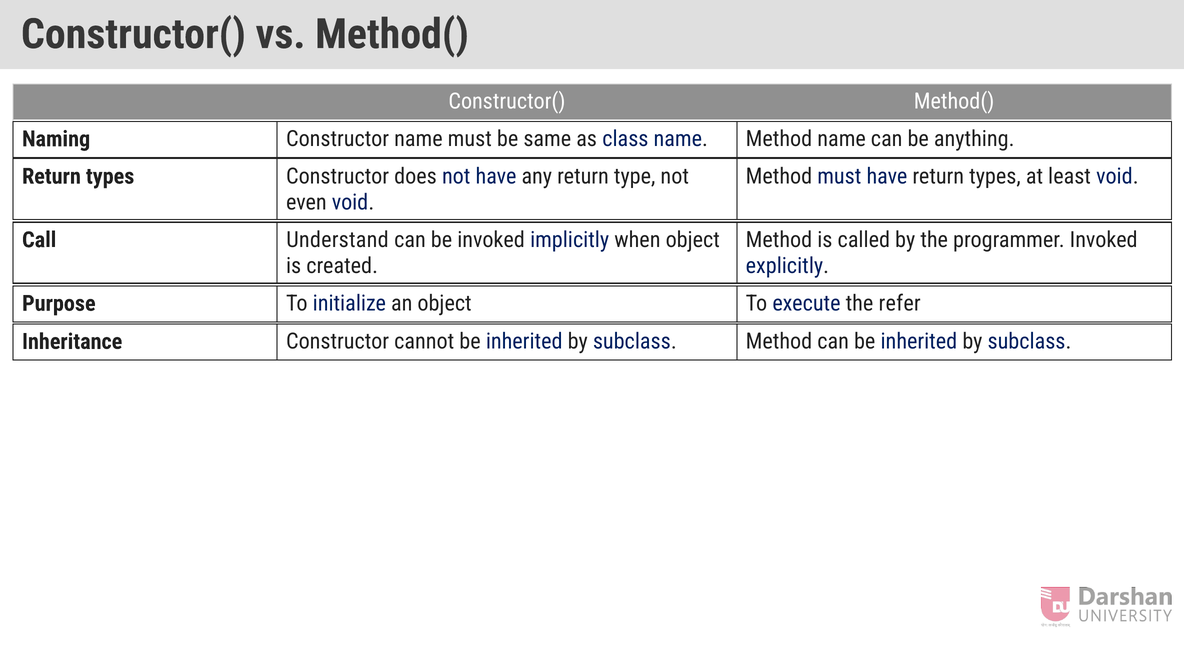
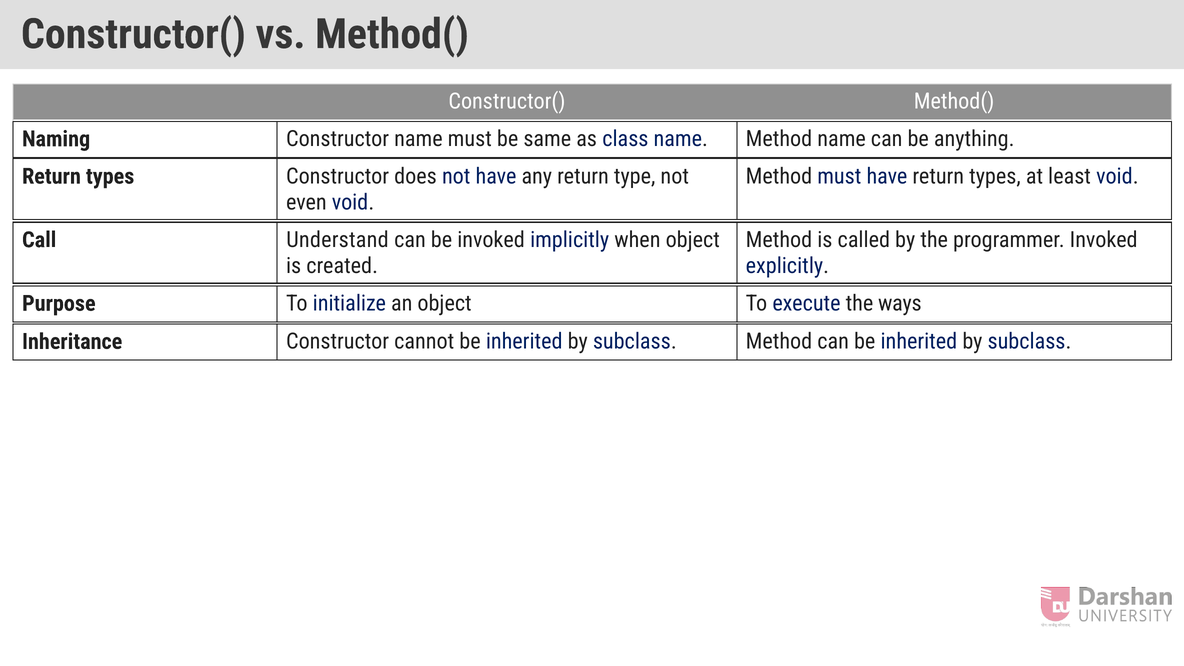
refer: refer -> ways
